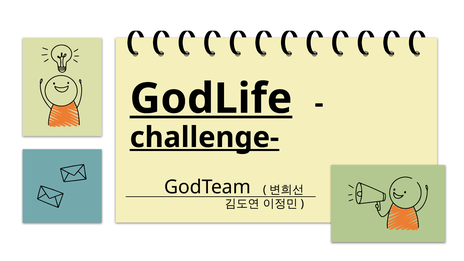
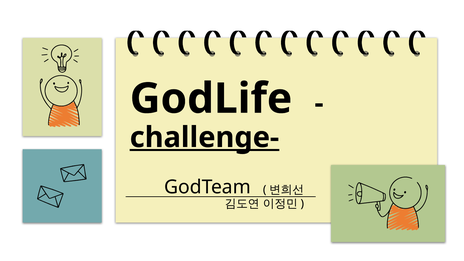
GodLife underline: present -> none
